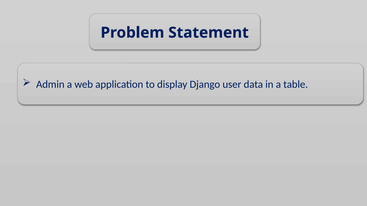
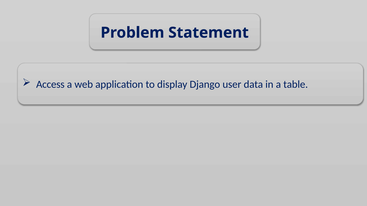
Admin: Admin -> Access
